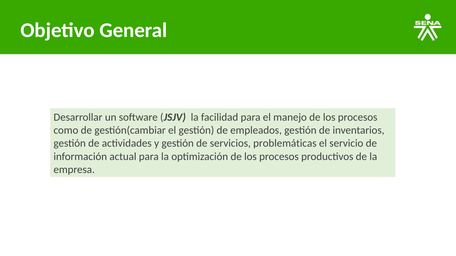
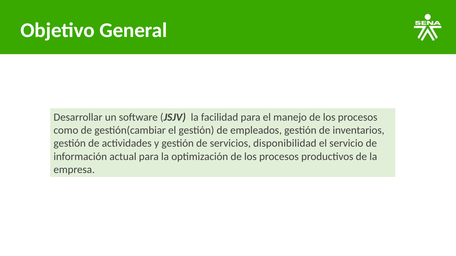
problemáticas: problemáticas -> disponibilidad
